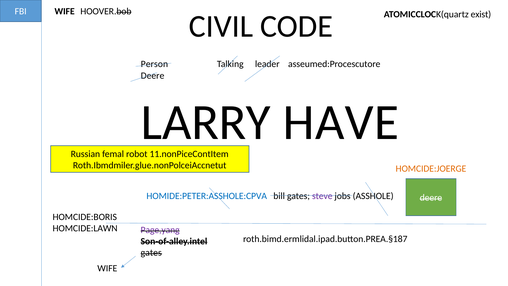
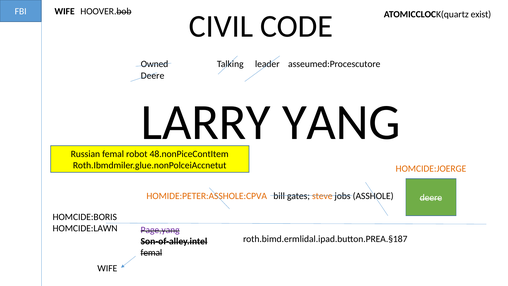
Person: Person -> Owned
HAVE: HAVE -> YANG
11.nonPiceContItem: 11.nonPiceContItem -> 48.nonPiceContItem
HOMIDE:PETER:ASSHOLE:CPVA colour: blue -> orange
steve colour: purple -> orange
gates at (151, 253): gates -> femal
